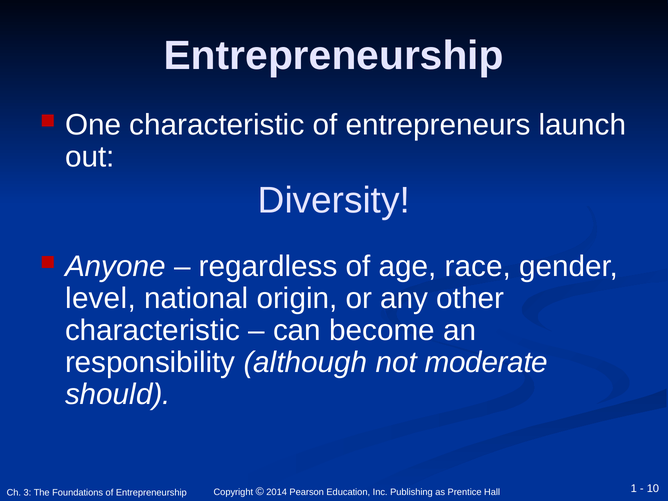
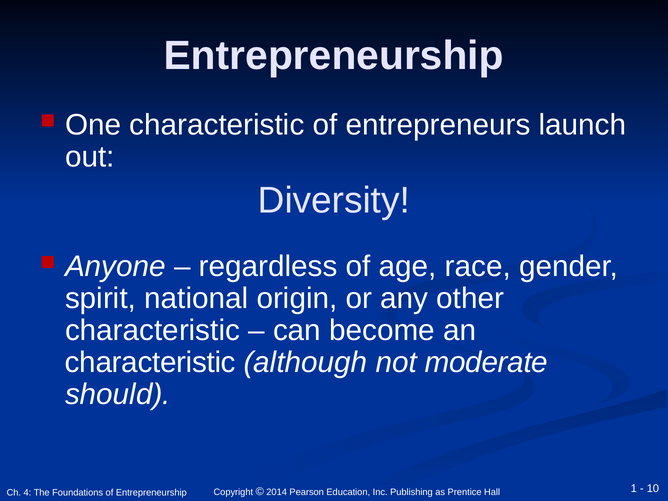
level: level -> spirit
responsibility at (150, 363): responsibility -> characteristic
3: 3 -> 4
